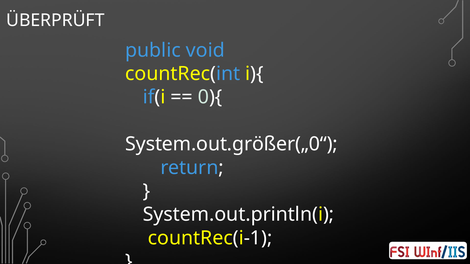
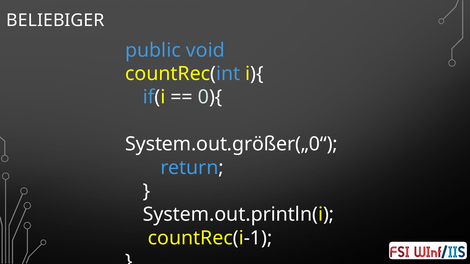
ÜBERPRÜFT: ÜBERPRÜFT -> BELIEBIGER
